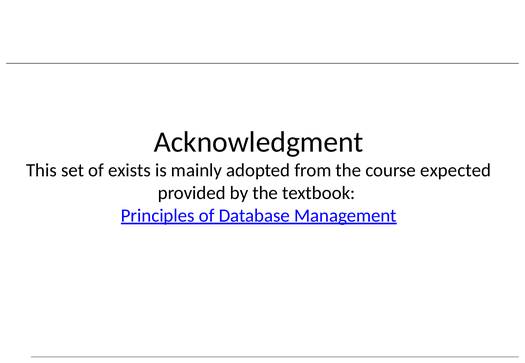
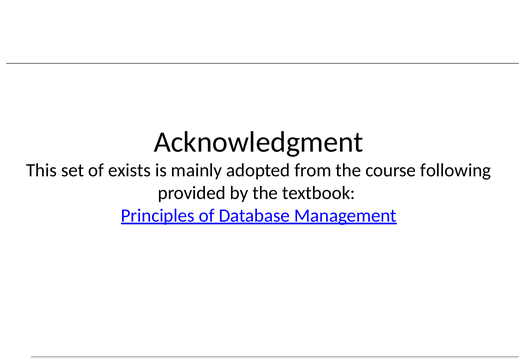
expected: expected -> following
